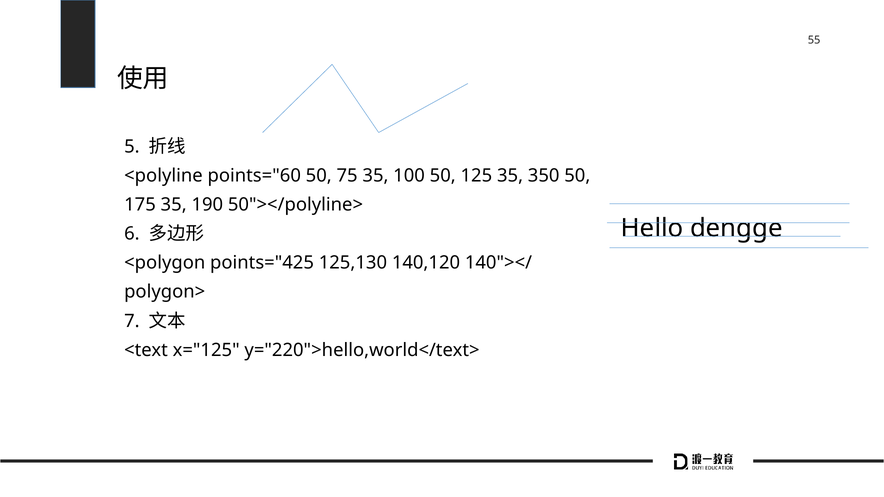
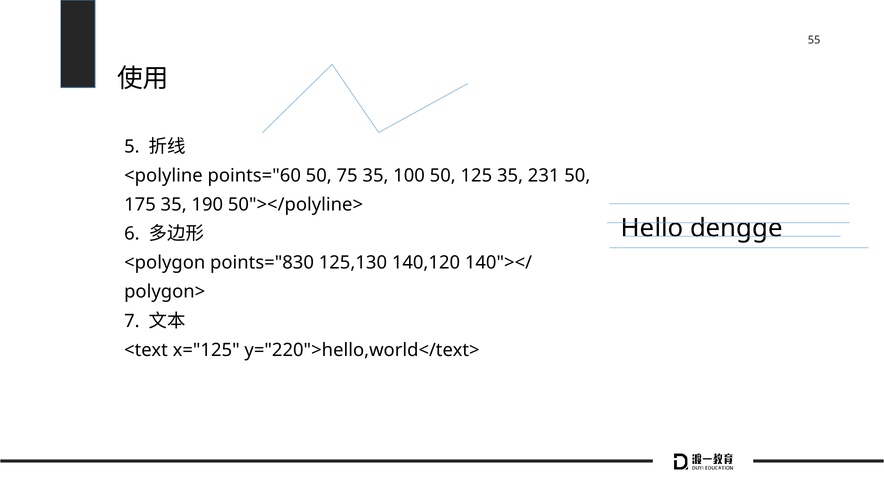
350: 350 -> 231
points="425: points="425 -> points="830
